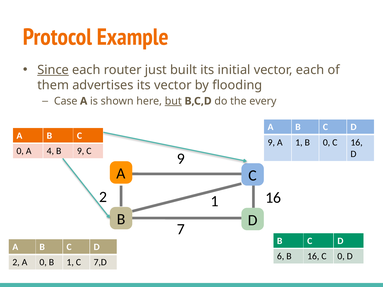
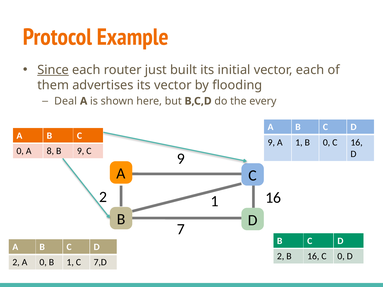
Case: Case -> Deal
but underline: present -> none
4: 4 -> 8
6 at (281, 256): 6 -> 2
